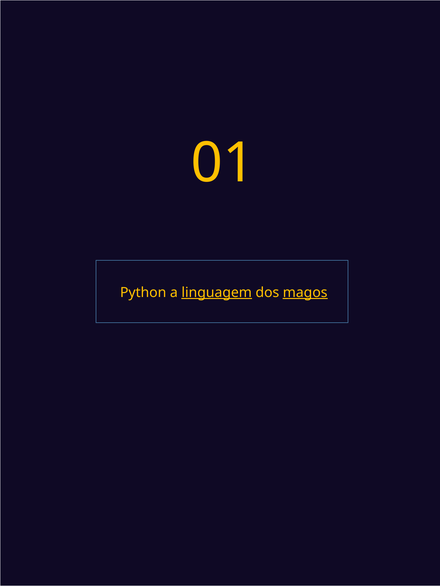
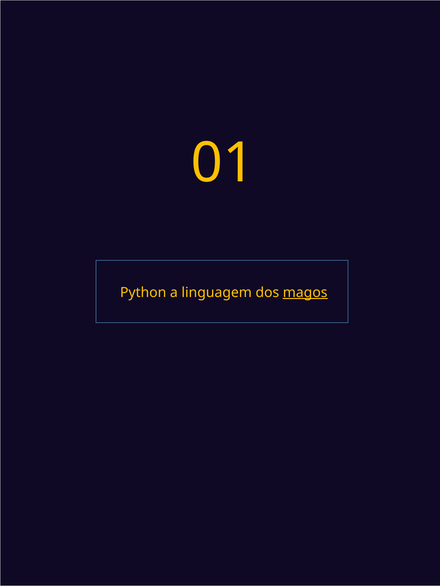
linguagem underline: present -> none
